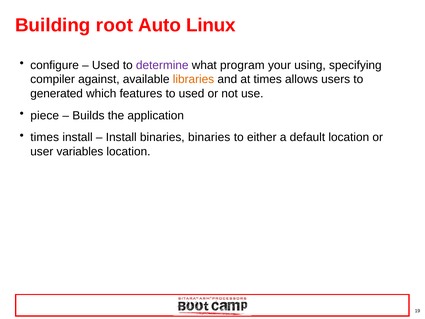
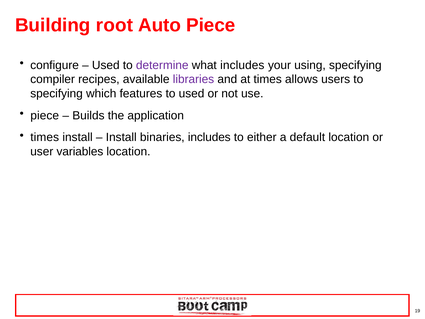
Auto Linux: Linux -> Piece
what program: program -> includes
against: against -> recipes
libraries colour: orange -> purple
generated at (57, 94): generated -> specifying
binaries binaries: binaries -> includes
